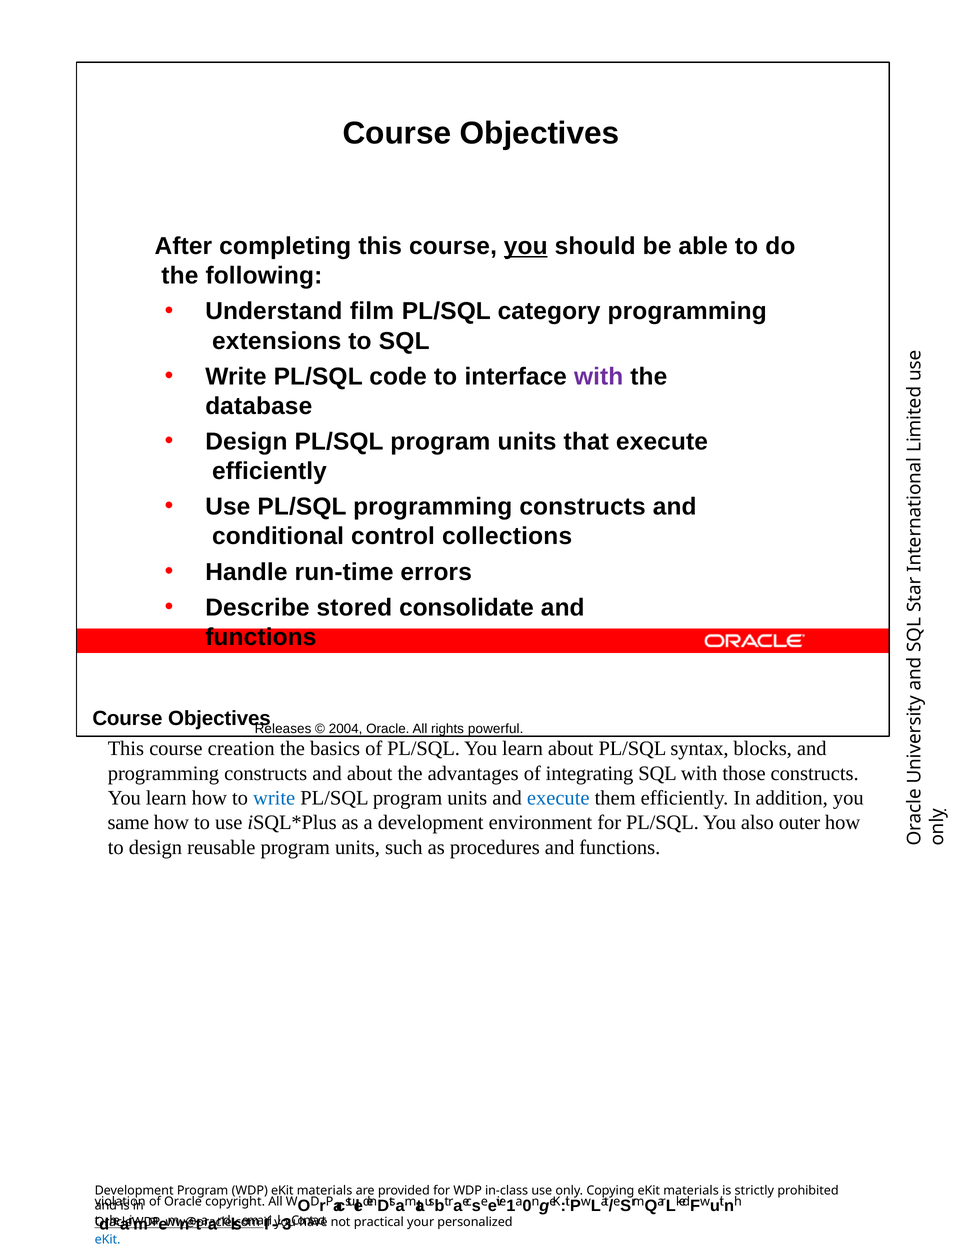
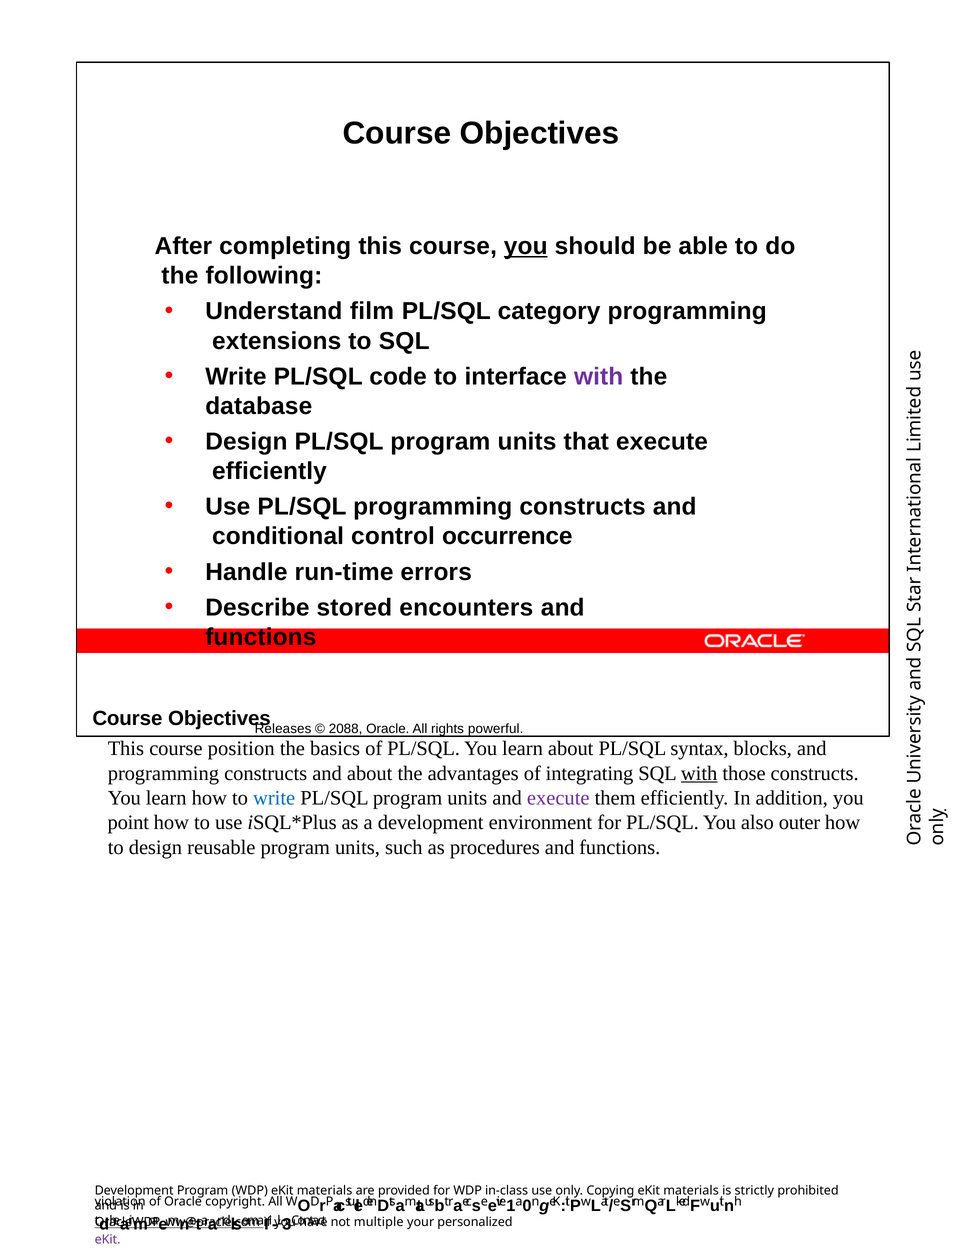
collections: collections -> occurrence
consolidate: consolidate -> encounters
2004: 2004 -> 2088
creation: creation -> position
with at (699, 773) underline: none -> present
execute at (558, 798) colour: blue -> purple
same: same -> point
practical: practical -> multiple
eKit at (108, 1240) colour: blue -> purple
